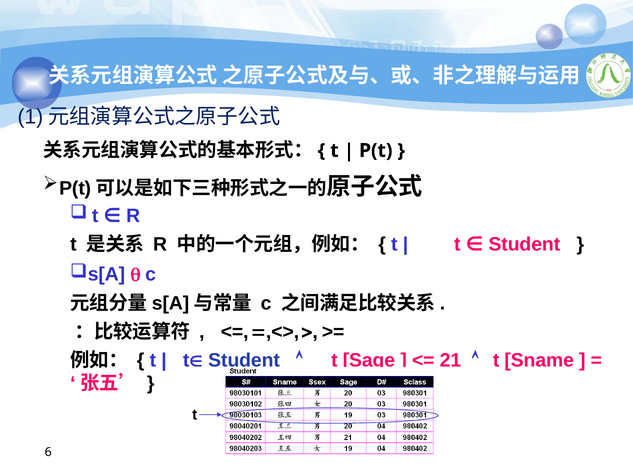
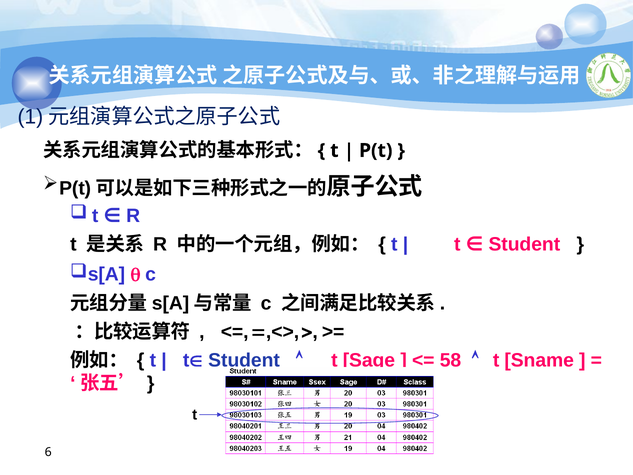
21: 21 -> 58
